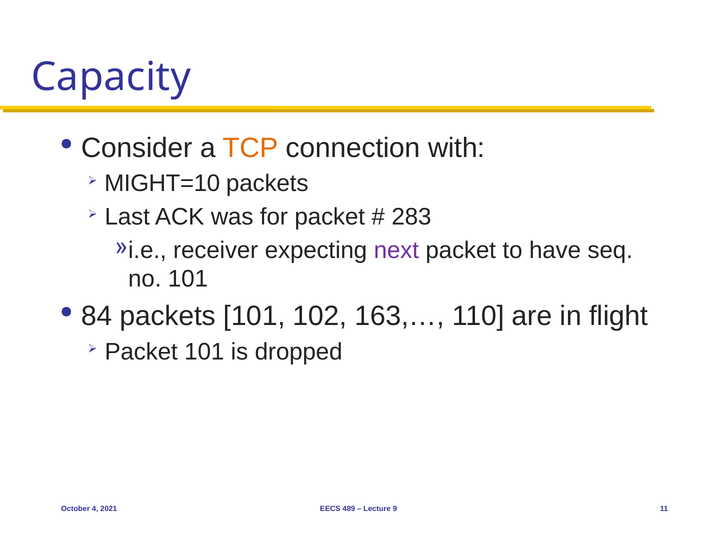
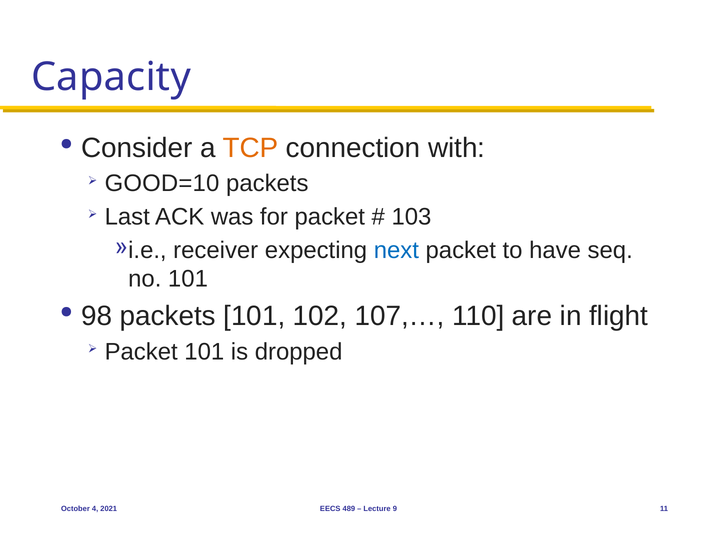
MIGHT=10: MIGHT=10 -> GOOD=10
283: 283 -> 103
next colour: purple -> blue
84: 84 -> 98
163,…: 163,… -> 107,…
